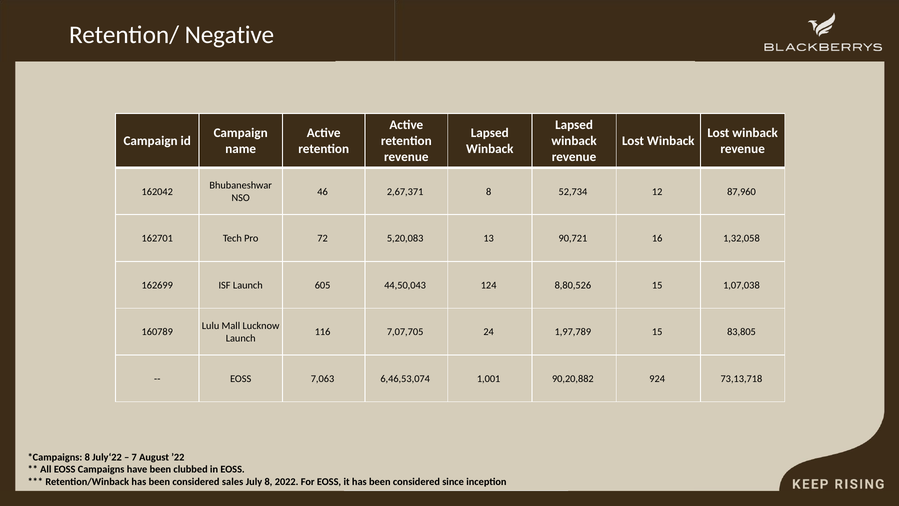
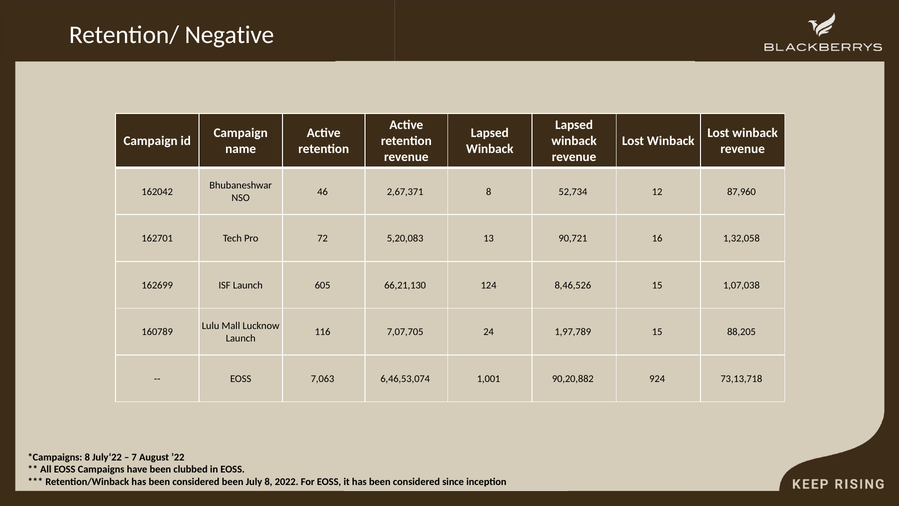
44,50,043: 44,50,043 -> 66,21,130
8,80,526: 8,80,526 -> 8,46,526
83,805: 83,805 -> 88,205
considered sales: sales -> been
